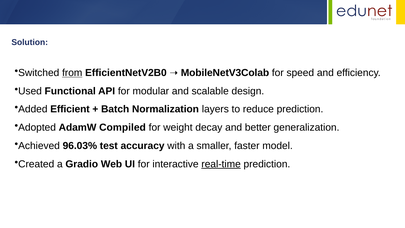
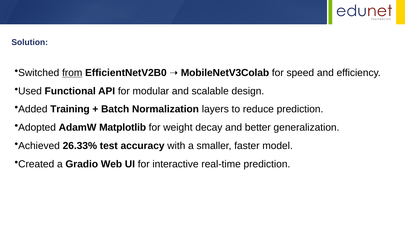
Efficient: Efficient -> Training
Compiled: Compiled -> Matplotlib
96.03%: 96.03% -> 26.33%
real-time underline: present -> none
